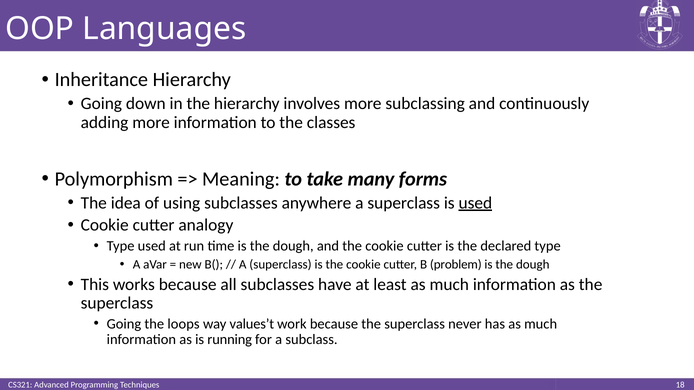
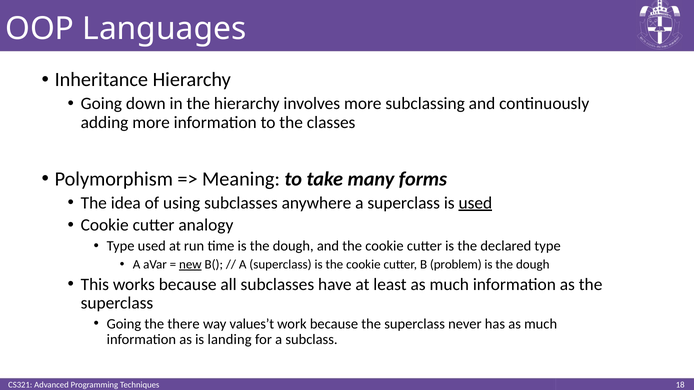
new underline: none -> present
loops: loops -> there
running: running -> landing
